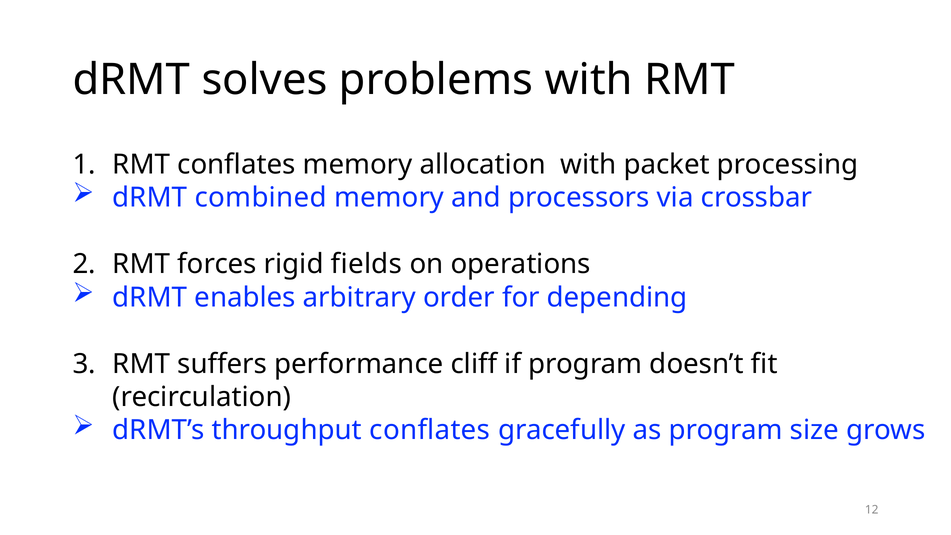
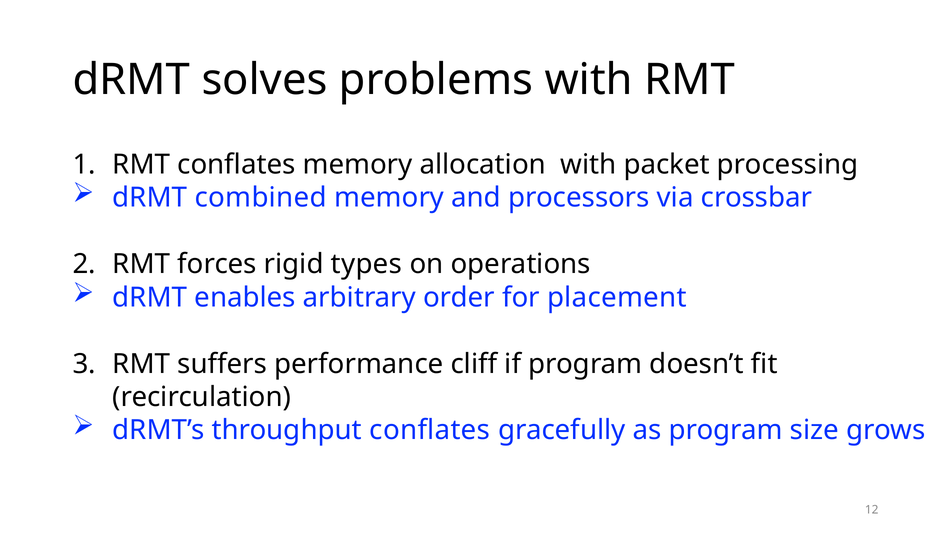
fields: fields -> types
depending: depending -> placement
